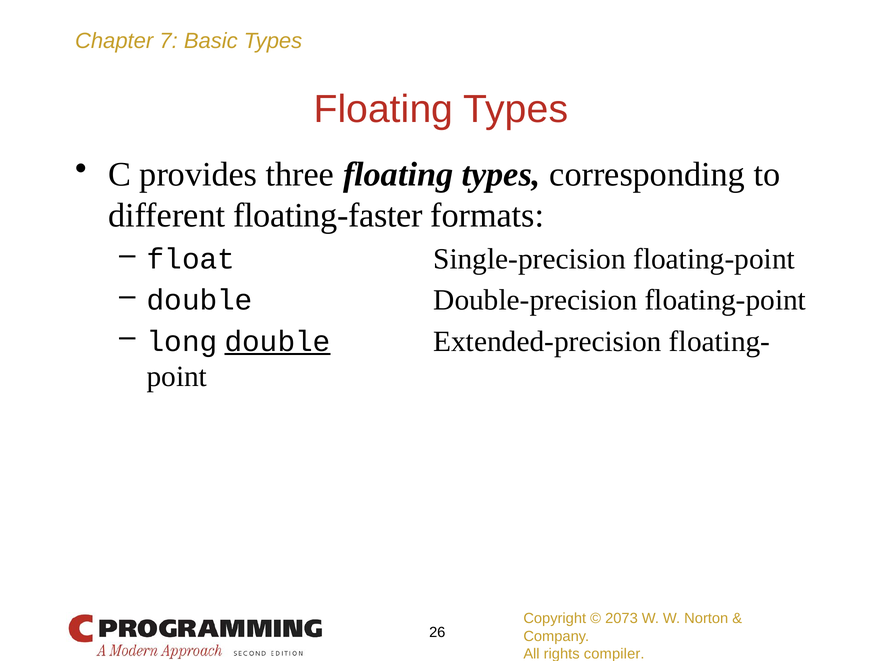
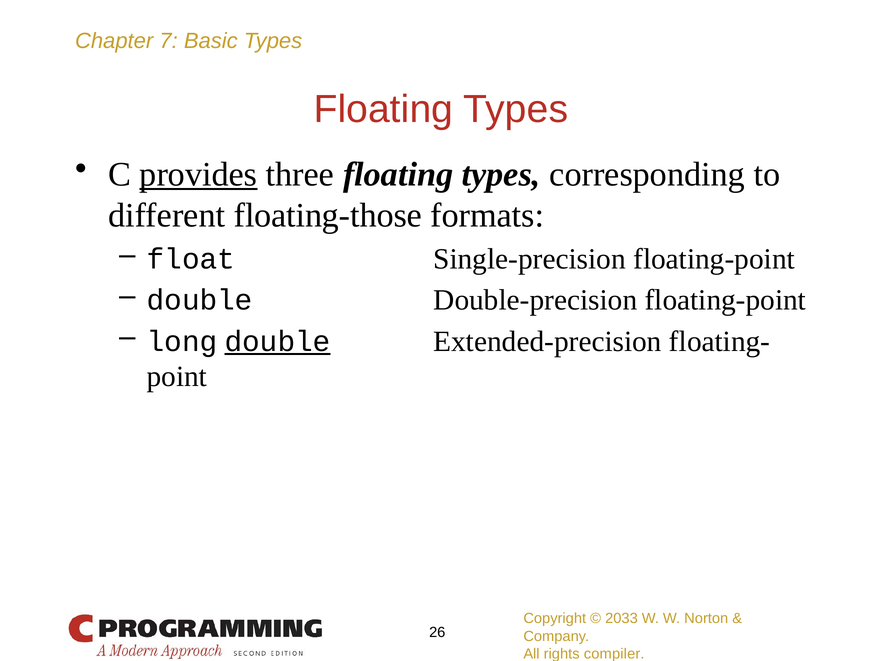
provides underline: none -> present
floating-faster: floating-faster -> floating-those
2073: 2073 -> 2033
